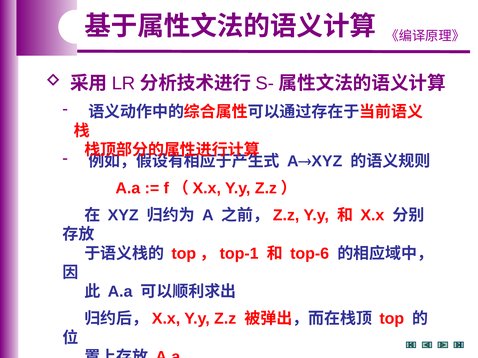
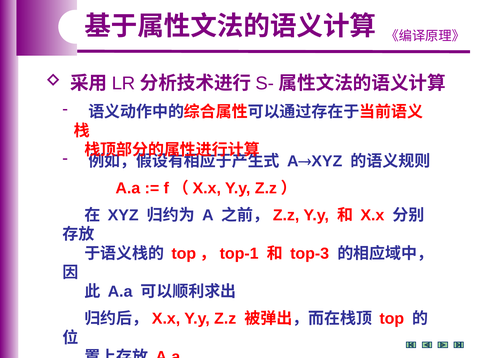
top-6: top-6 -> top-3
